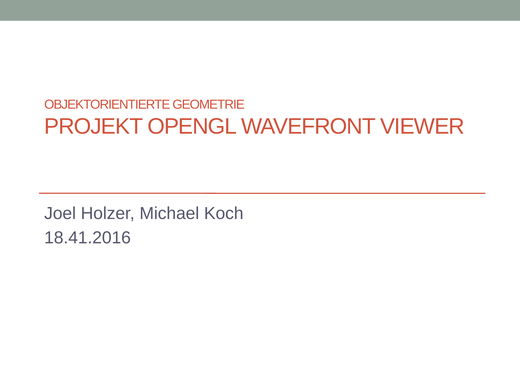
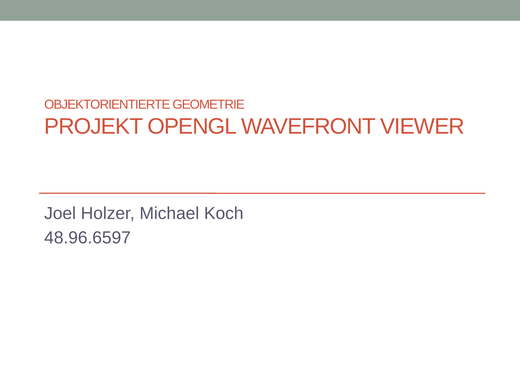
18.41.2016: 18.41.2016 -> 48.96.6597
